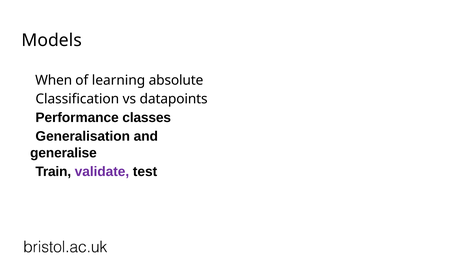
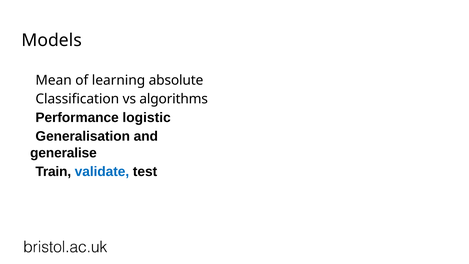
When: When -> Mean
datapoints: datapoints -> algorithms
classes: classes -> logistic
validate colour: purple -> blue
